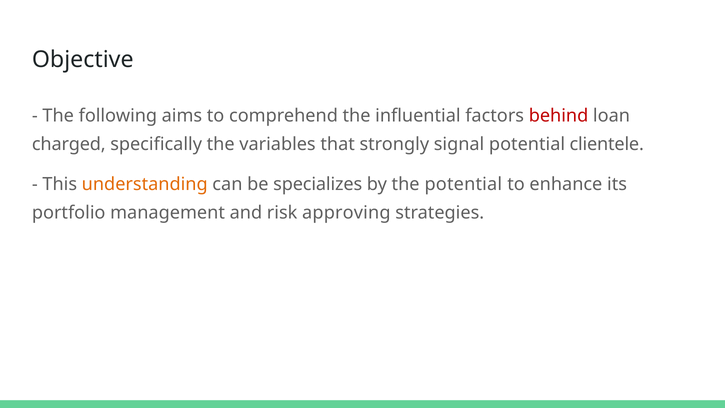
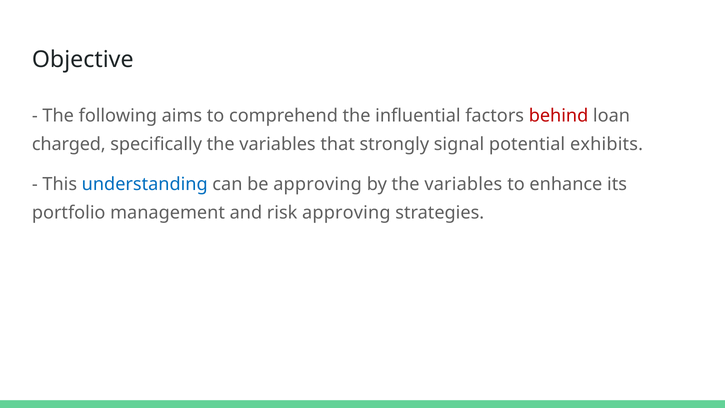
clientele: clientele -> exhibits
understanding colour: orange -> blue
be specializes: specializes -> approving
by the potential: potential -> variables
